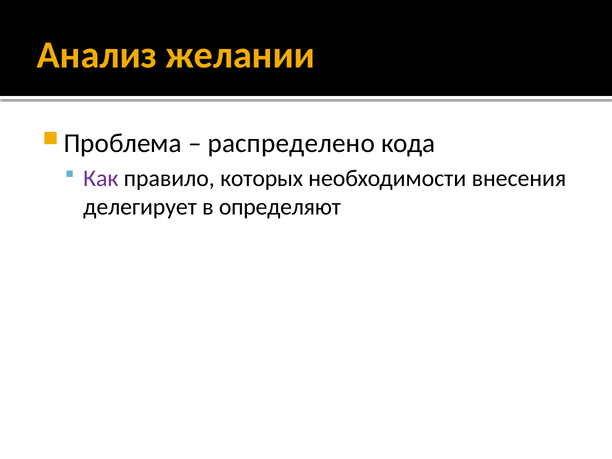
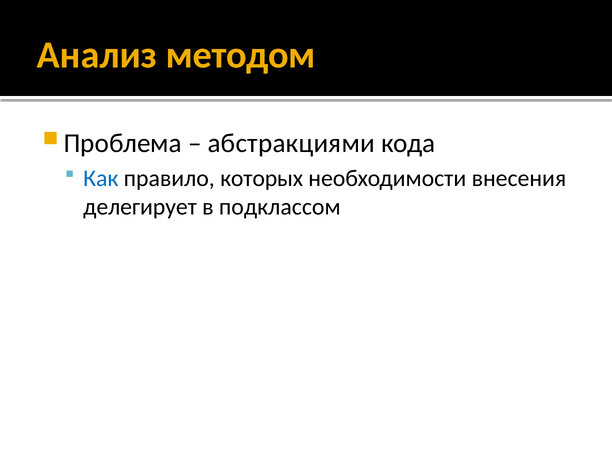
желании: желании -> методом
распределено: распределено -> абстракциями
Как colour: purple -> blue
определяют: определяют -> подклассом
